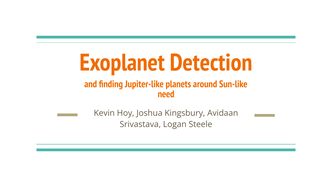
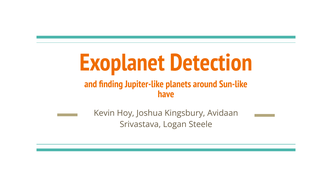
need: need -> have
